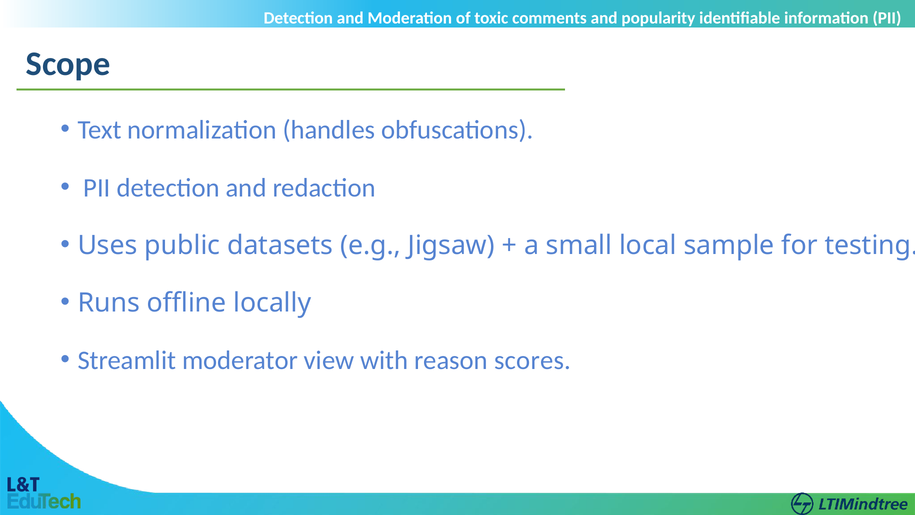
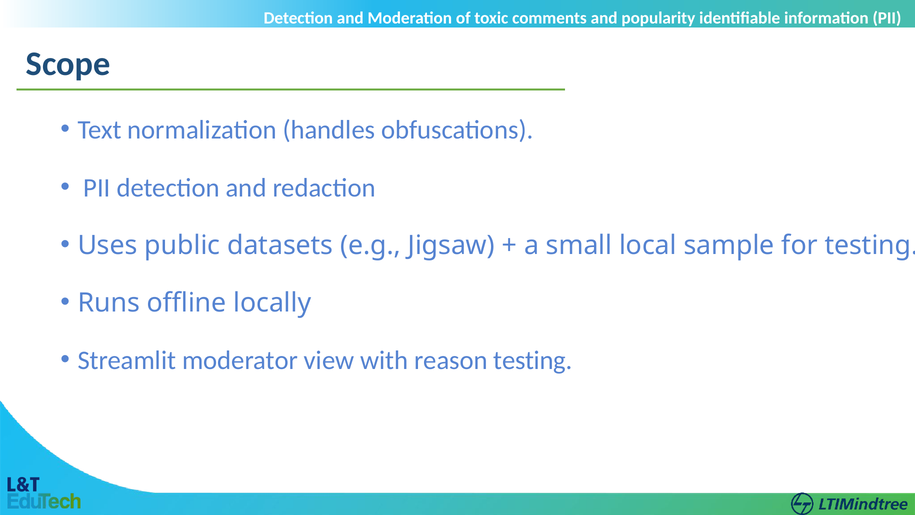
reason scores: scores -> testing
